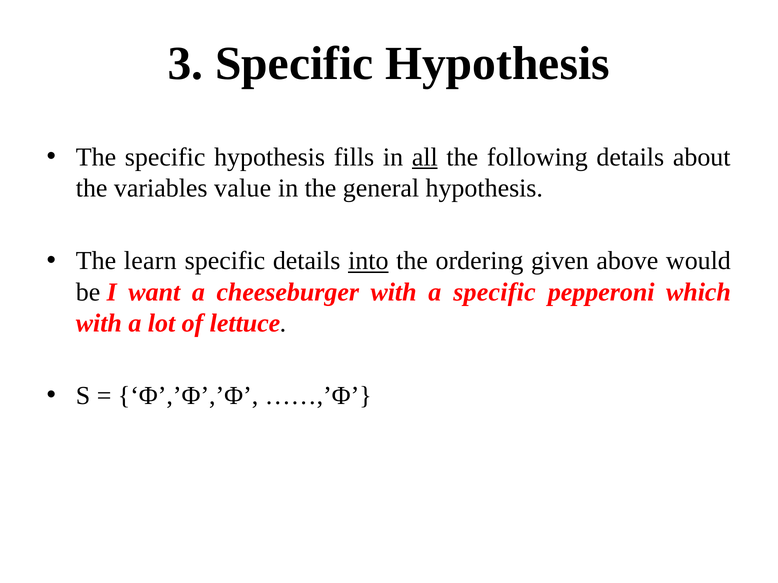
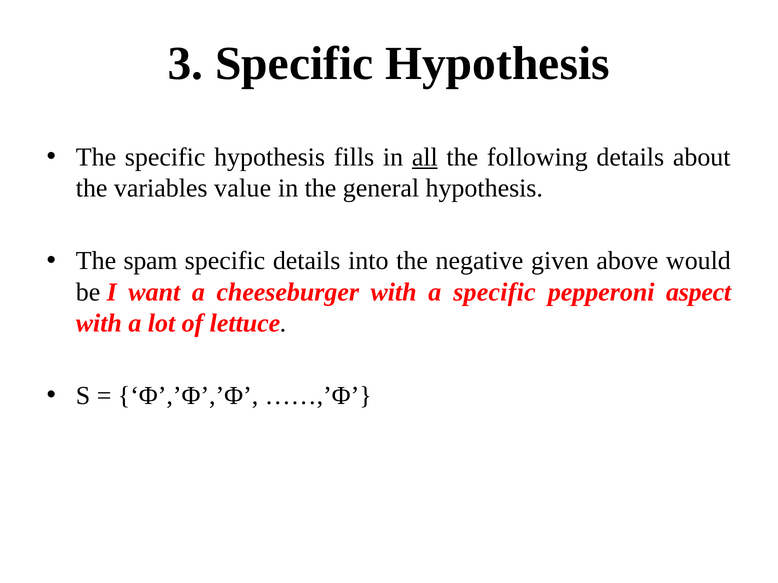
learn: learn -> spam
into underline: present -> none
ordering: ordering -> negative
which: which -> aspect
